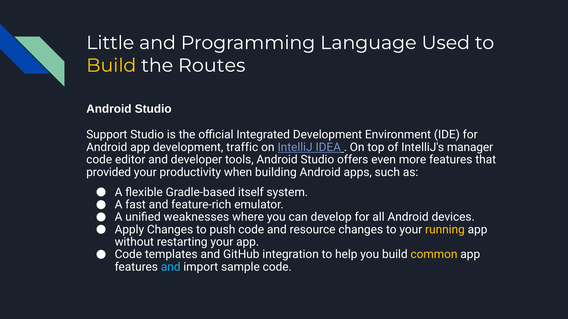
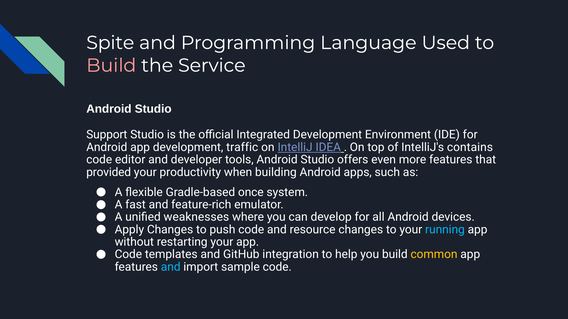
Little: Little -> Spite
Build at (111, 66) colour: yellow -> pink
Routes: Routes -> Service
manager: manager -> contains
itself: itself -> once
running colour: yellow -> light blue
